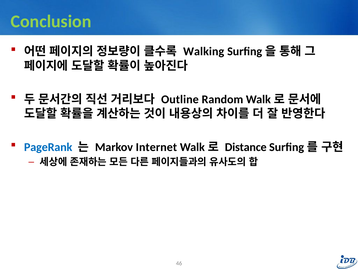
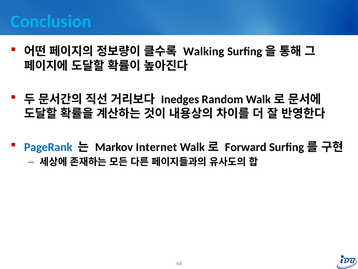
Conclusion colour: light green -> light blue
Outline: Outline -> Inedges
Distance: Distance -> Forward
